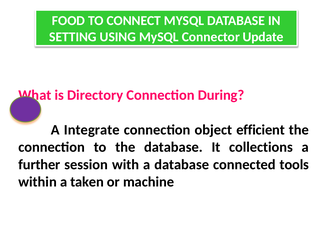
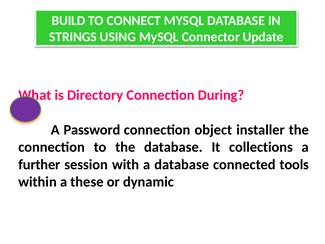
FOOD: FOOD -> BUILD
SETTING: SETTING -> STRINGS
Integrate: Integrate -> Password
efficient: efficient -> installer
taken: taken -> these
machine: machine -> dynamic
